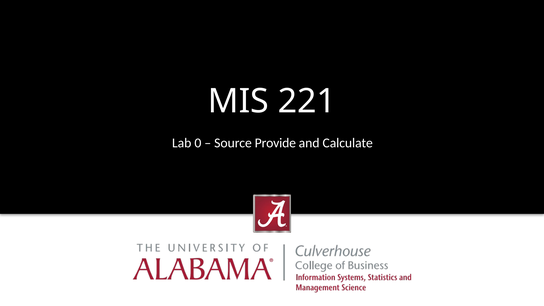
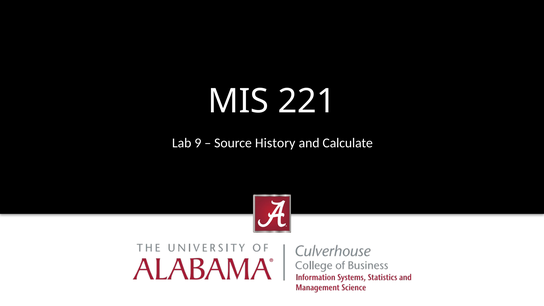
0: 0 -> 9
Provide: Provide -> History
